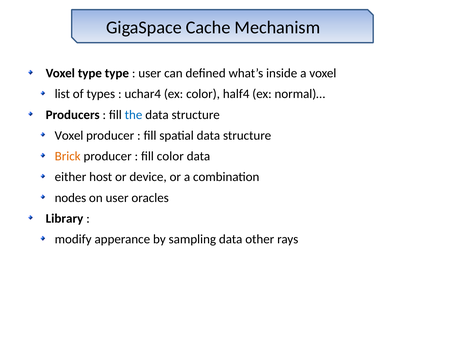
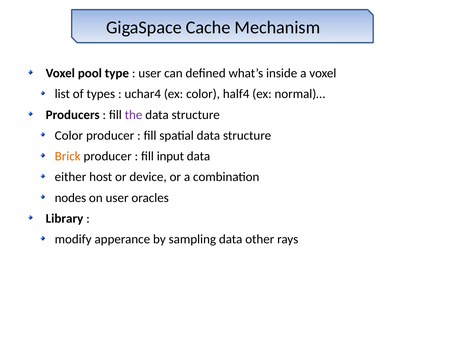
Voxel type: type -> pool
the colour: blue -> purple
Voxel at (69, 136): Voxel -> Color
fill color: color -> input
